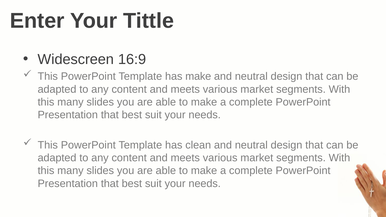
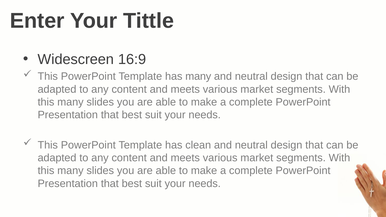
has make: make -> many
